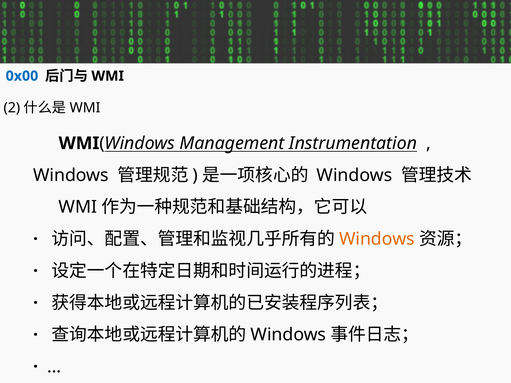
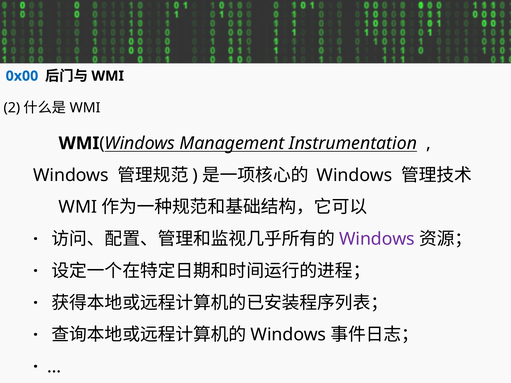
Windows at (377, 239) colour: orange -> purple
